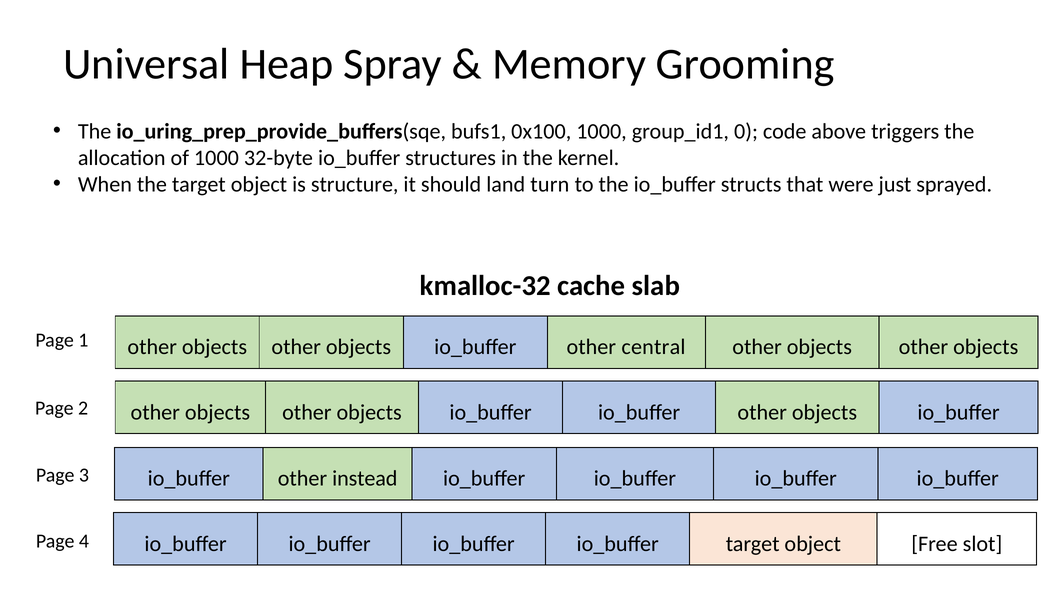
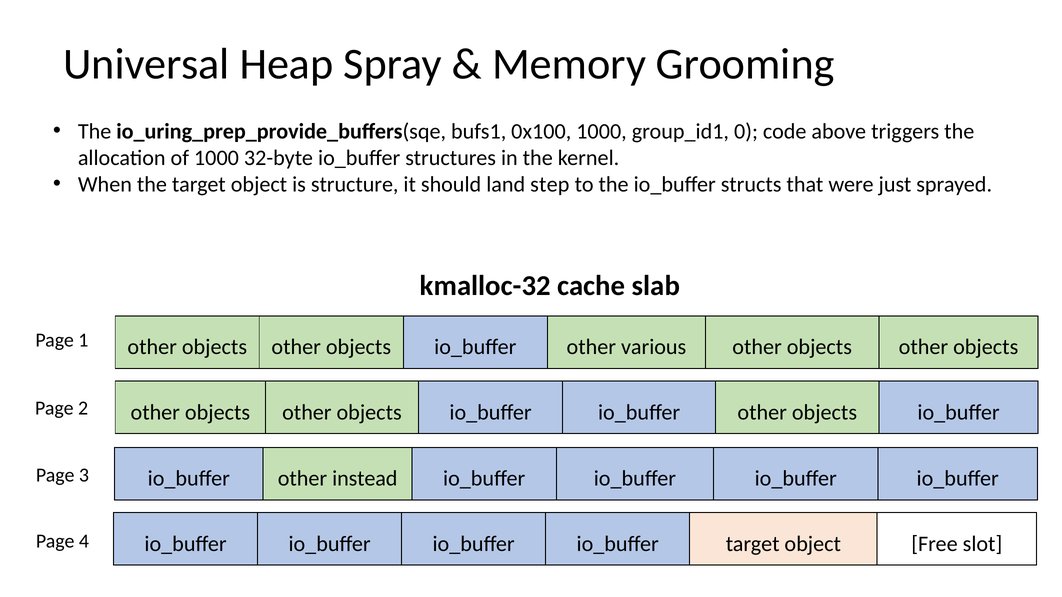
turn: turn -> step
central: central -> various
